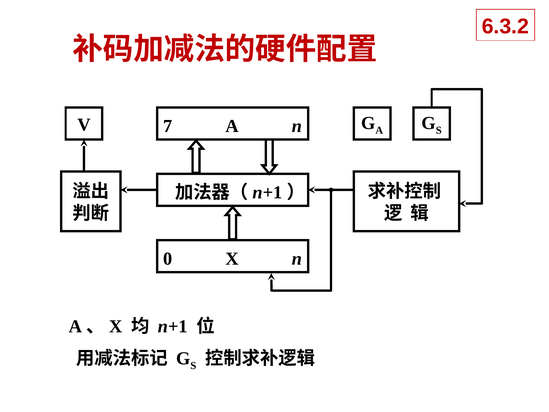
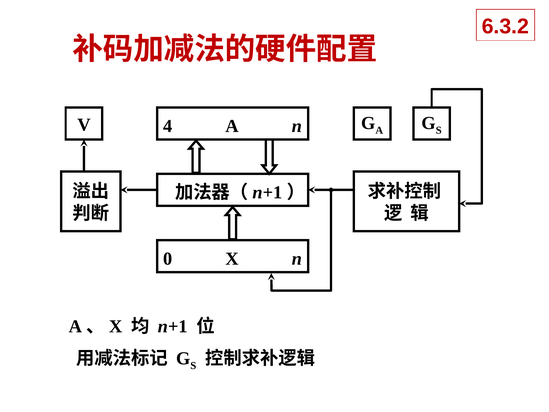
7: 7 -> 4
